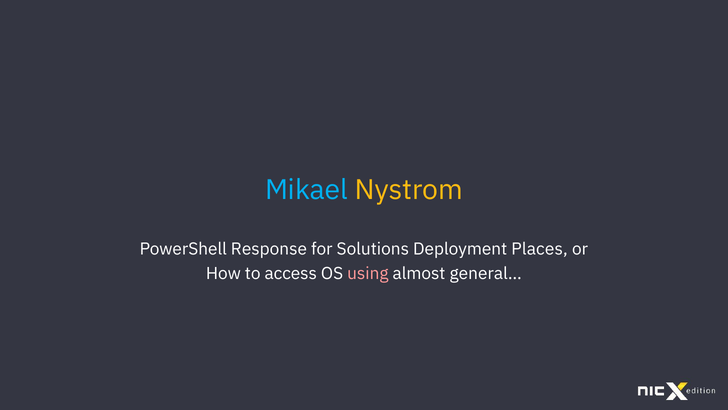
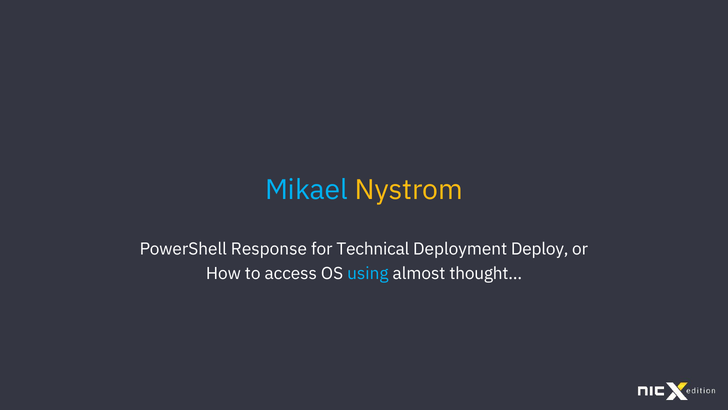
Solutions: Solutions -> Technical
Places: Places -> Deploy
using colour: pink -> light blue
general…: general… -> thought…
